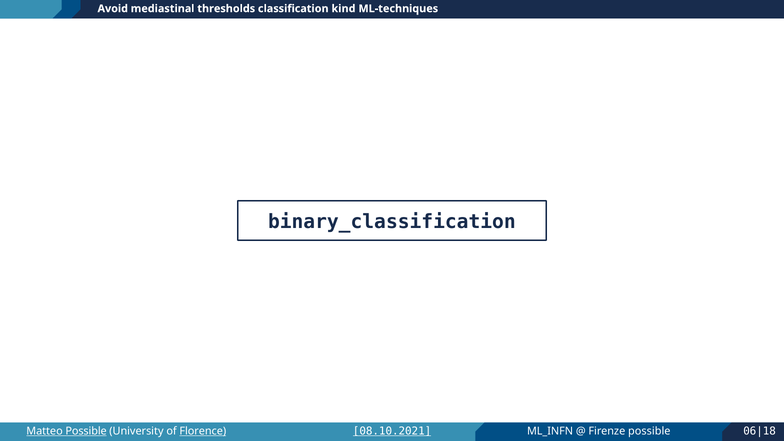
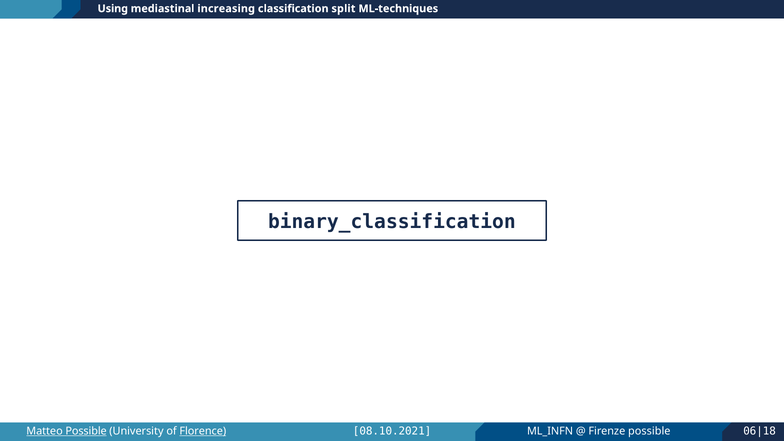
Avoid: Avoid -> Using
thresholds: thresholds -> increasing
kind: kind -> split
08.10.2021 underline: present -> none
